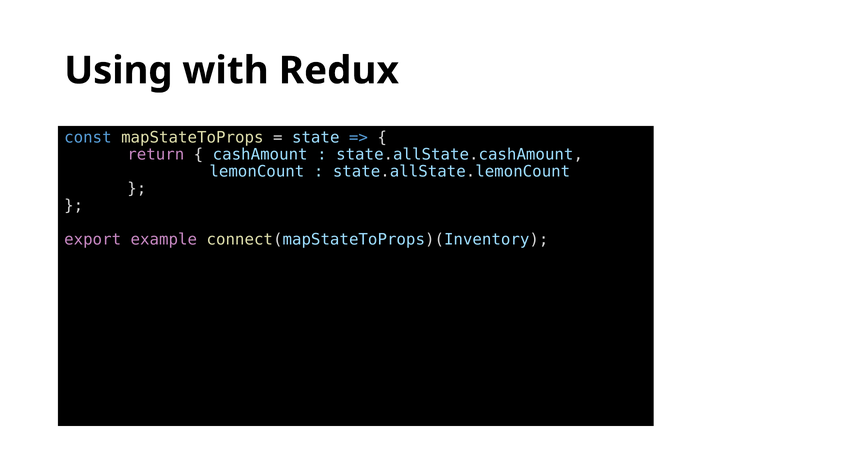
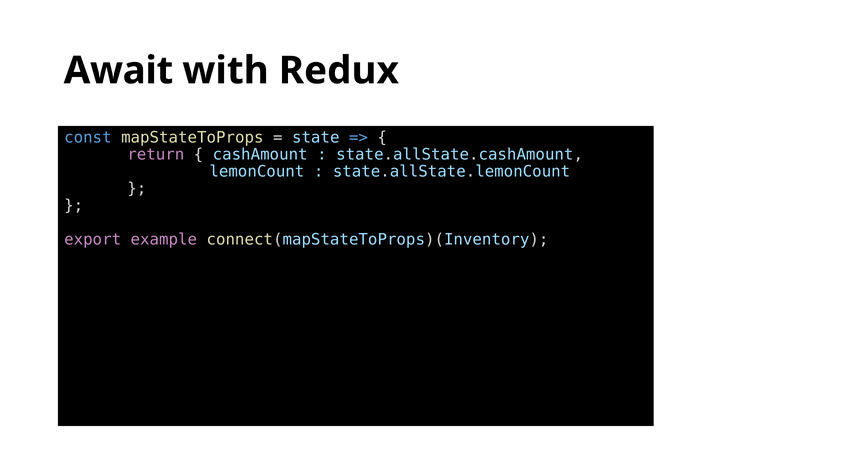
Using: Using -> Await
